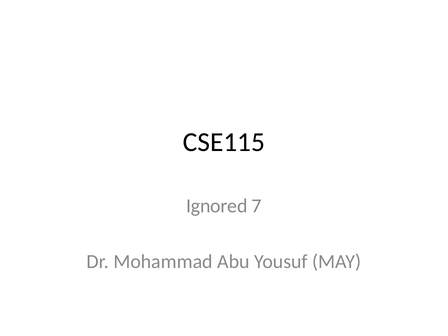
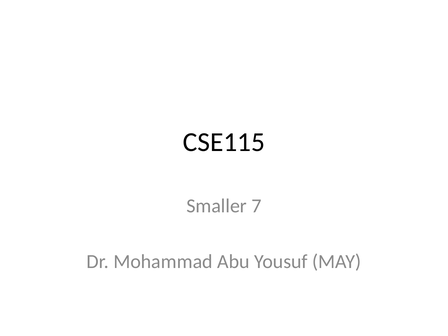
Ignored: Ignored -> Smaller
